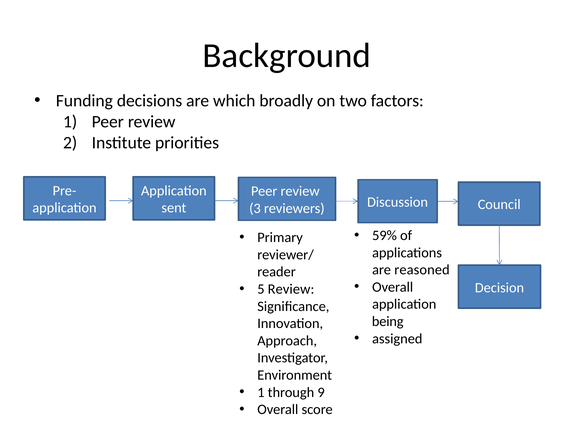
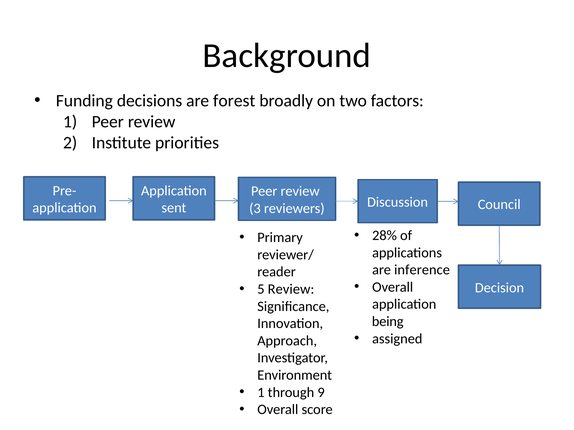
which: which -> forest
59%: 59% -> 28%
reasoned: reasoned -> inference
